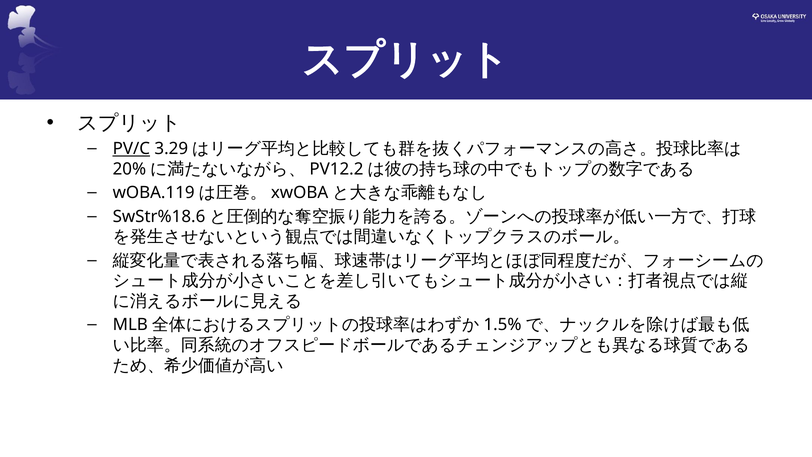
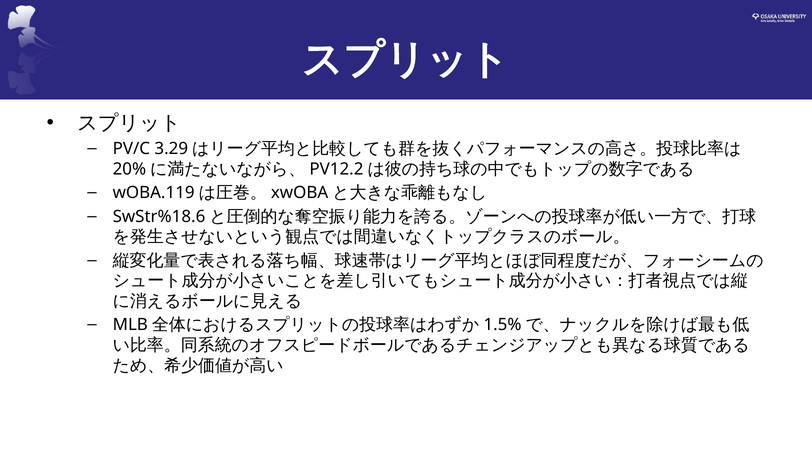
PV/C underline: present -> none
